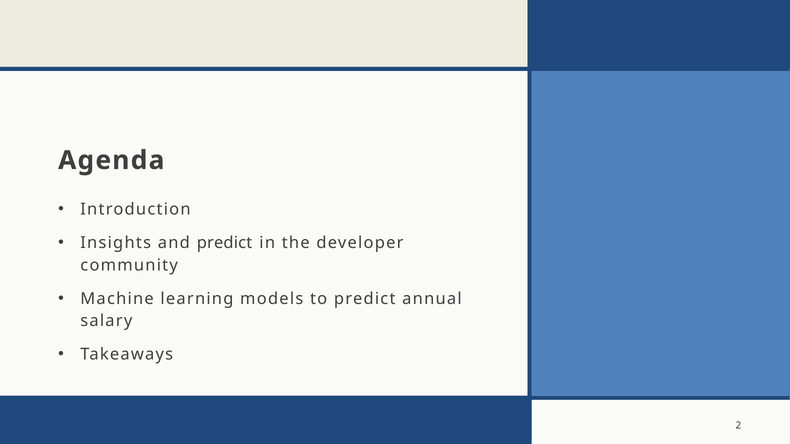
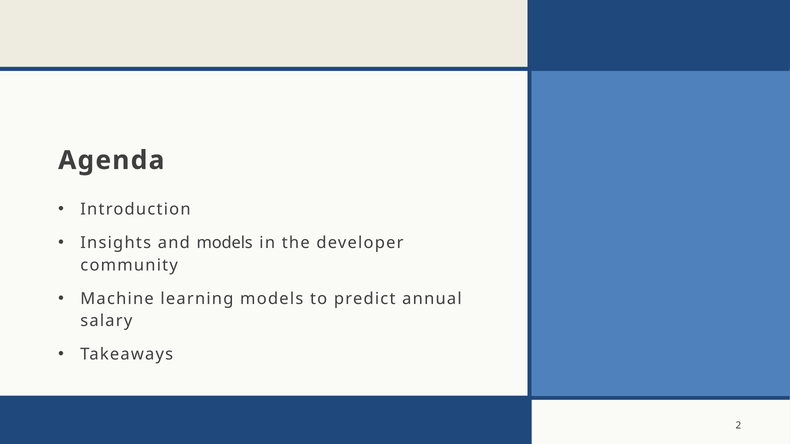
and predict: predict -> models
